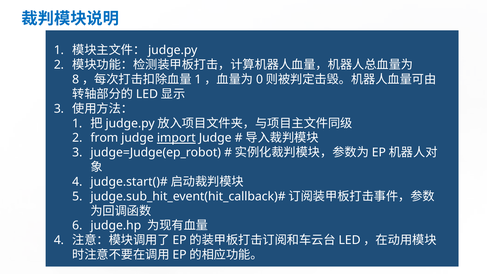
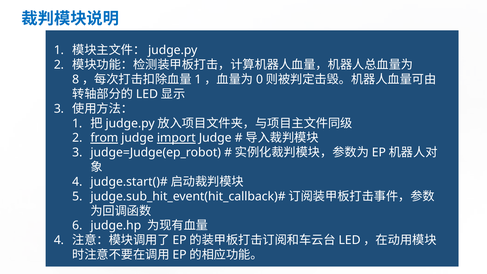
from underline: none -> present
